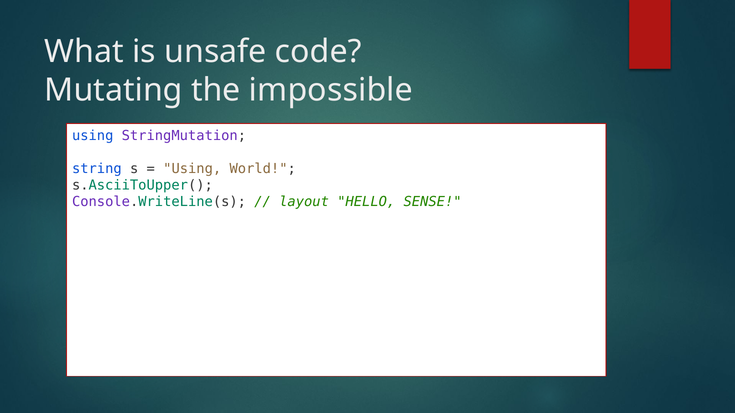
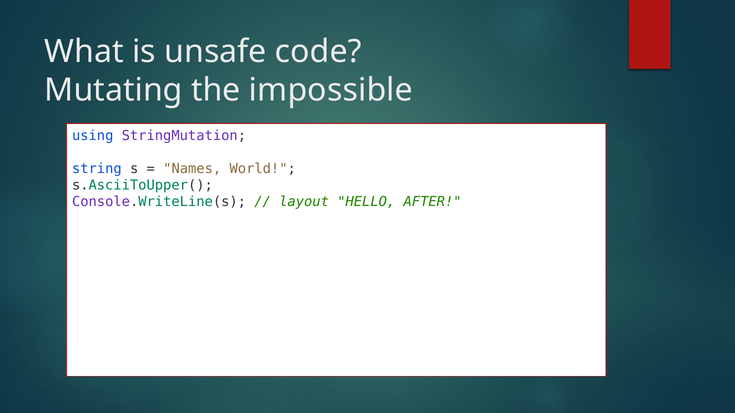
Using at (192, 169): Using -> Names
SENSE: SENSE -> AFTER
